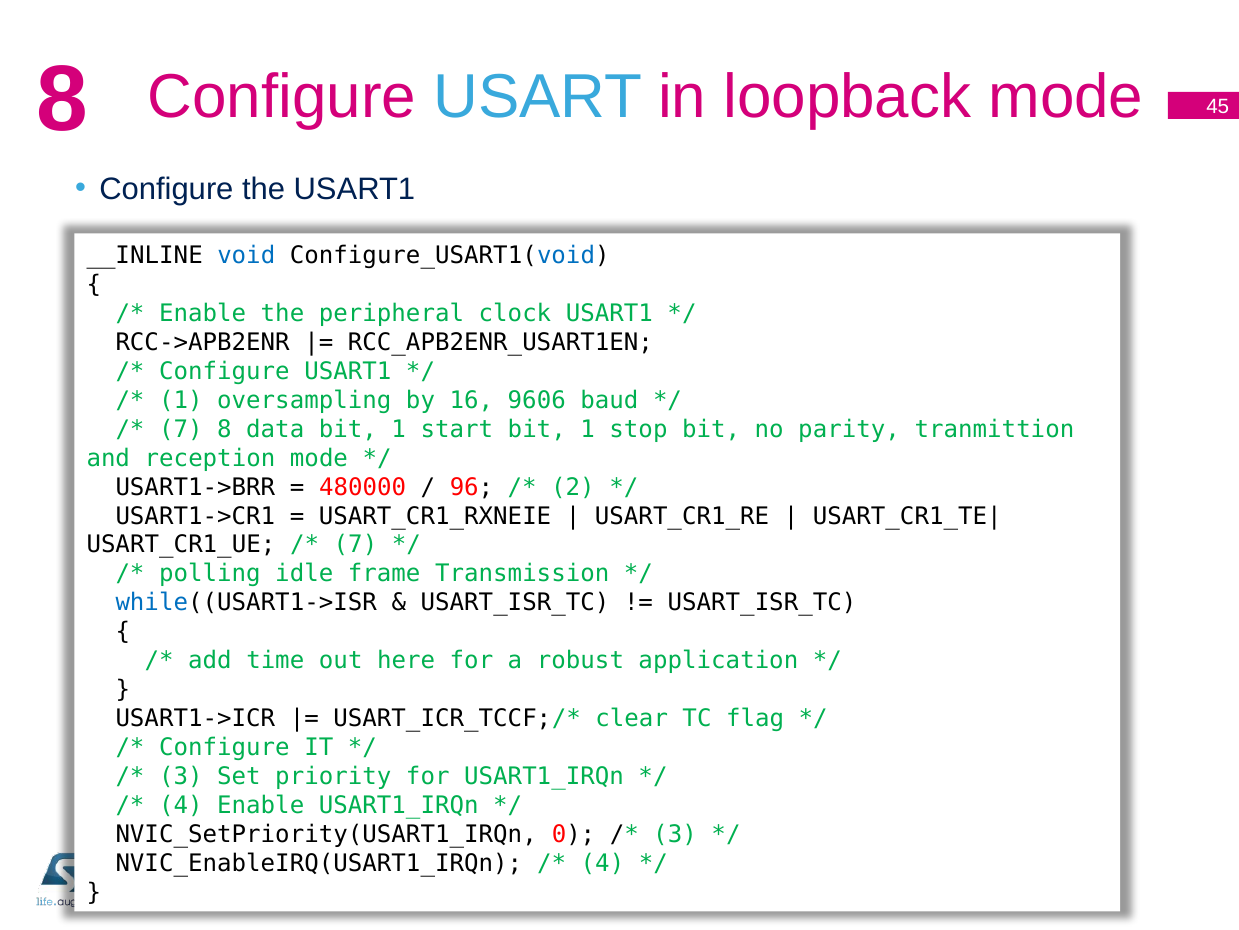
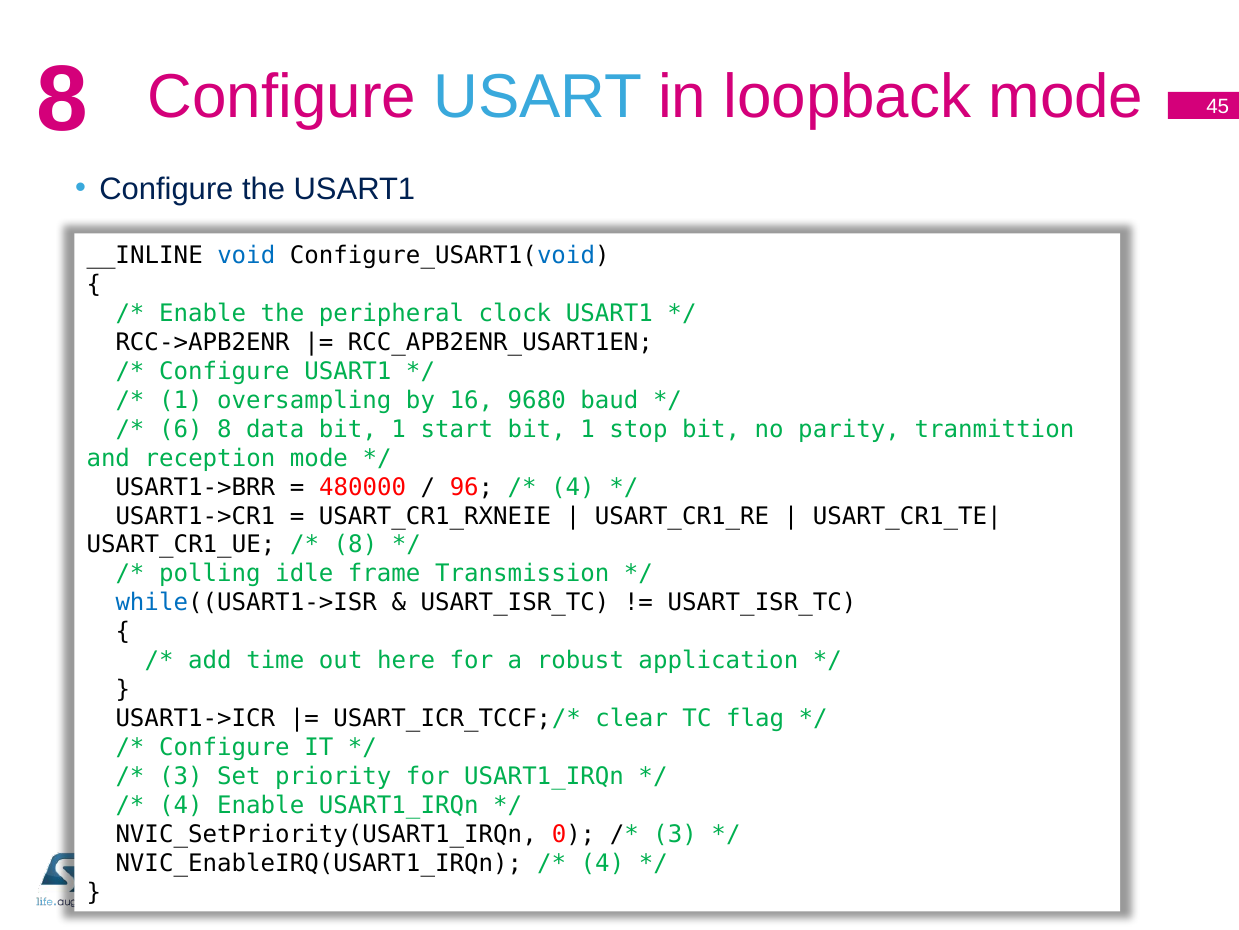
9606: 9606 -> 9680
7 at (181, 429): 7 -> 6
2 at (573, 487): 2 -> 4
7 at (355, 545): 7 -> 8
